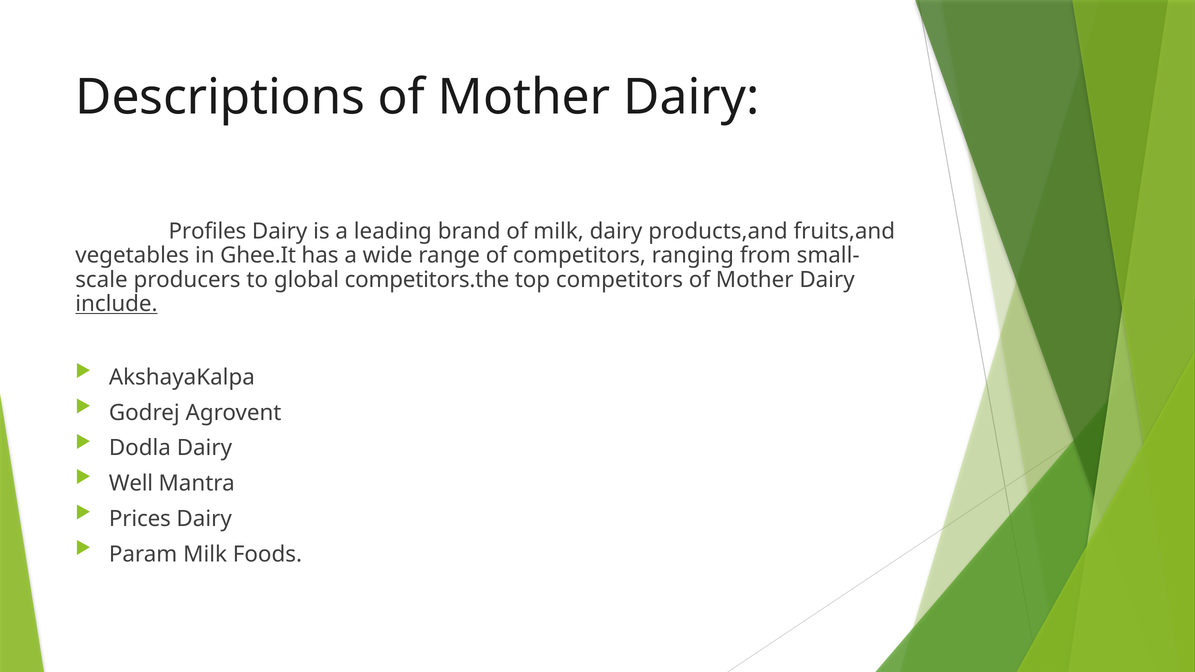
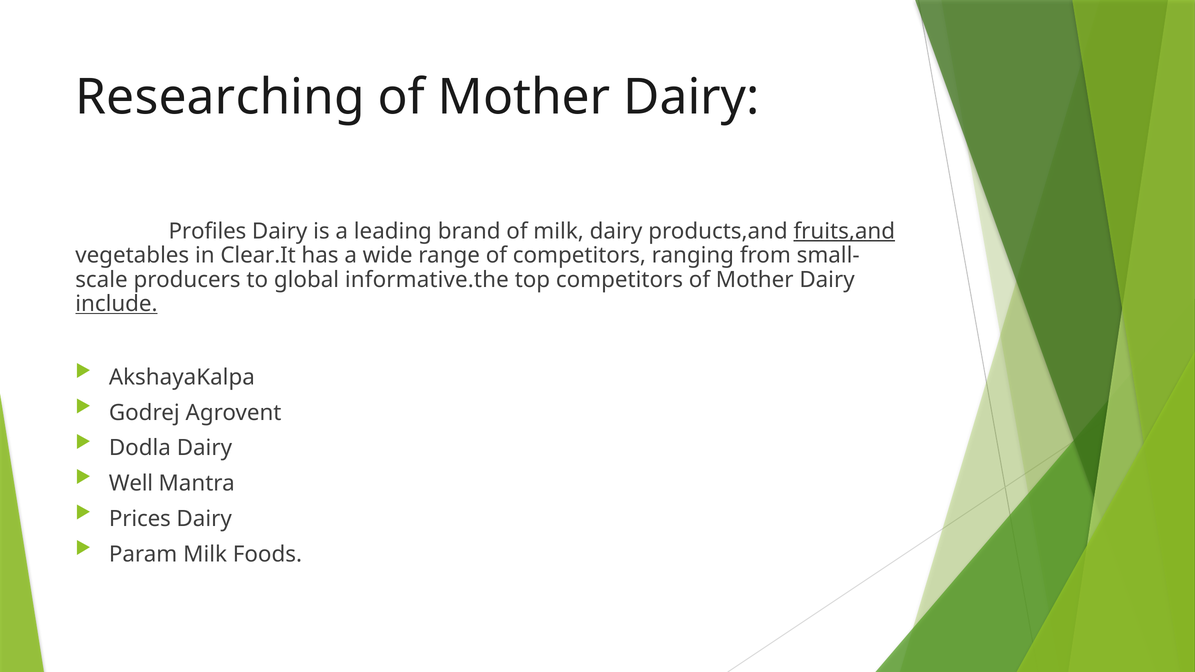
Descriptions: Descriptions -> Researching
fruits,and underline: none -> present
Ghee.It: Ghee.It -> Clear.It
competitors.the: competitors.the -> informative.the
